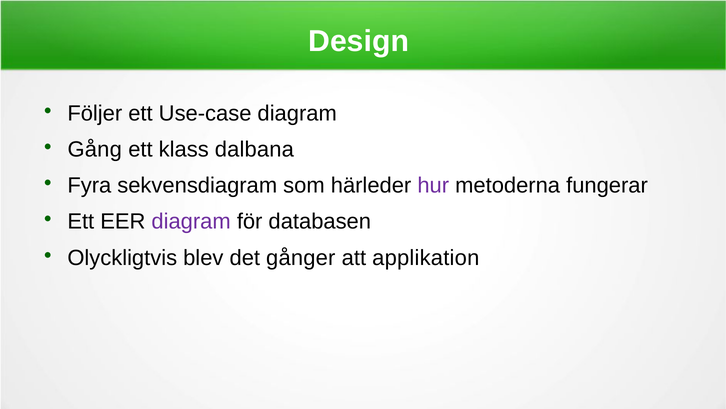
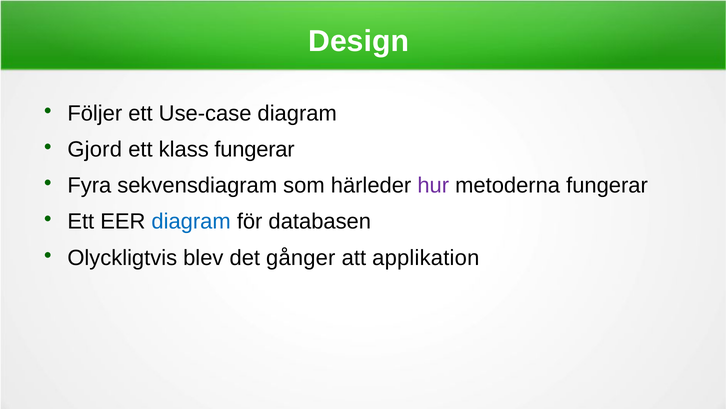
Gång: Gång -> Gjord
klass dalbana: dalbana -> fungerar
diagram at (191, 221) colour: purple -> blue
